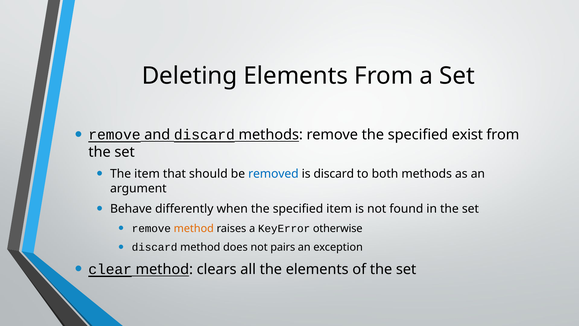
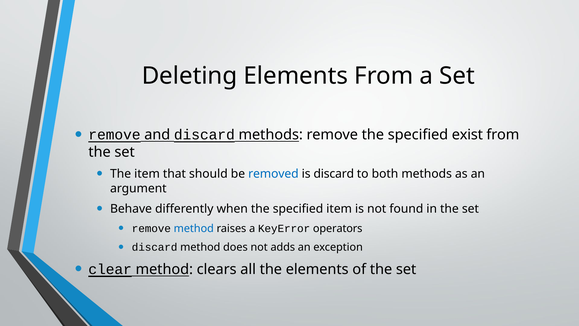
method at (194, 228) colour: orange -> blue
otherwise: otherwise -> operators
pairs: pairs -> adds
